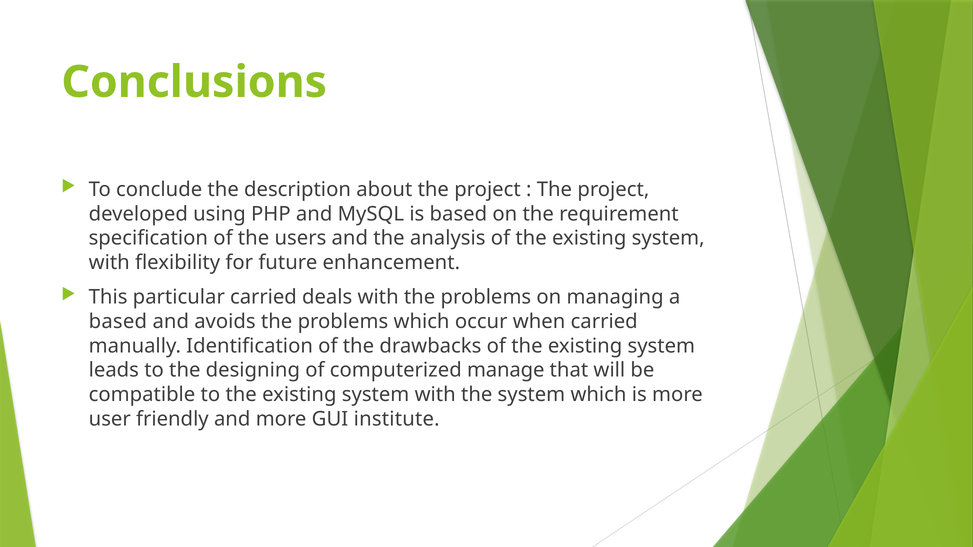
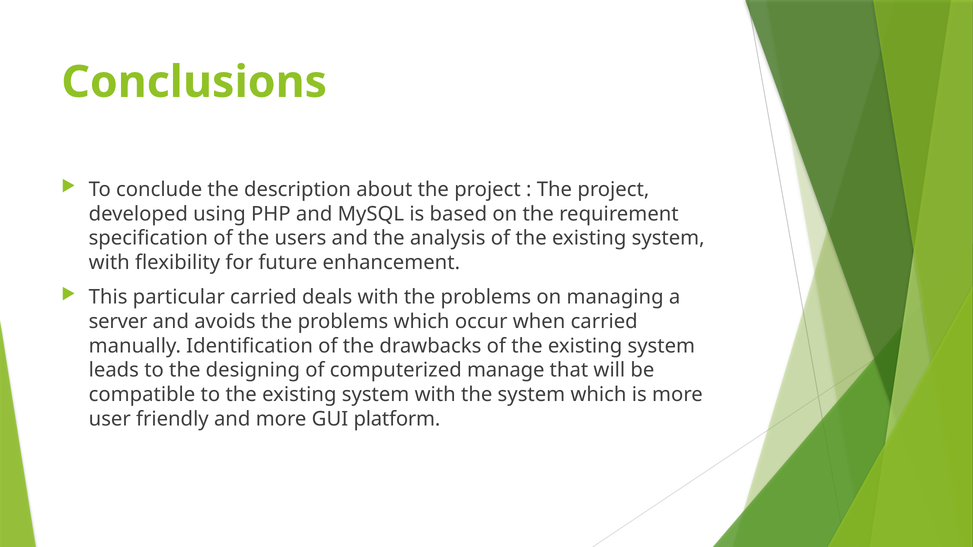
based at (118, 322): based -> server
institute: institute -> platform
